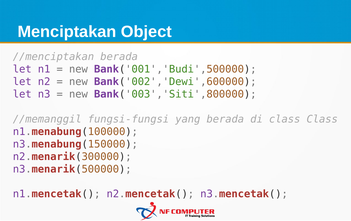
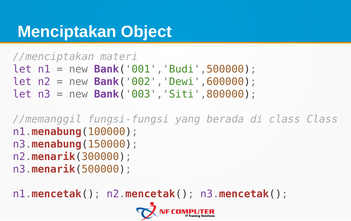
//menciptakan berada: berada -> materi
